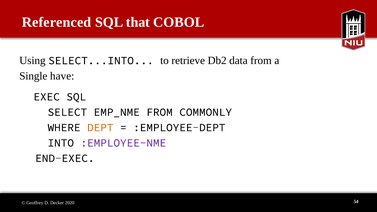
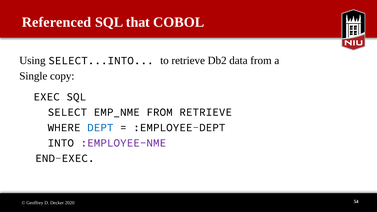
have: have -> copy
FROM COMMONLY: COMMONLY -> RETRIEVE
DEPT colour: orange -> blue
